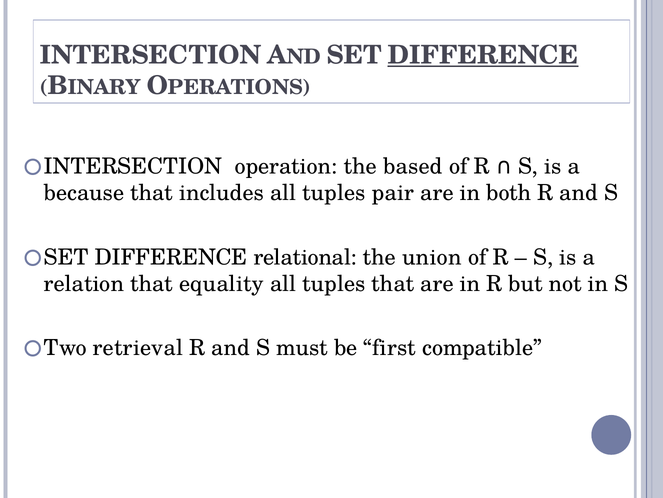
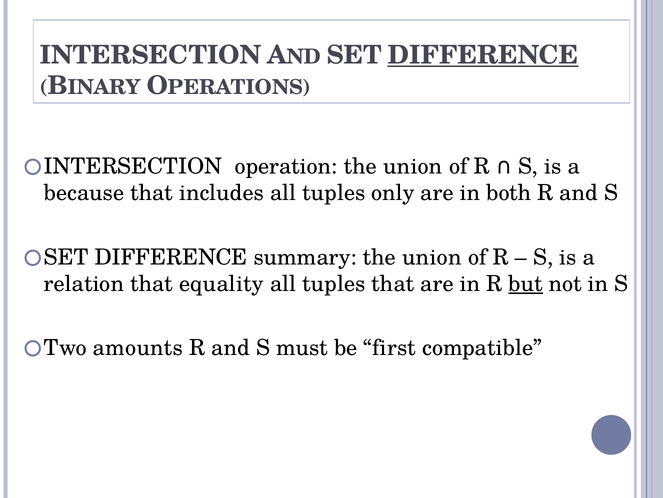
operation the based: based -> union
pair: pair -> only
relational: relational -> summary
but underline: none -> present
retrieval: retrieval -> amounts
